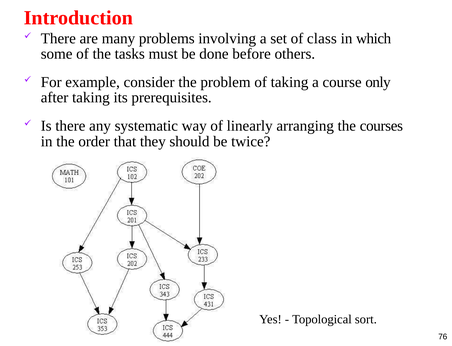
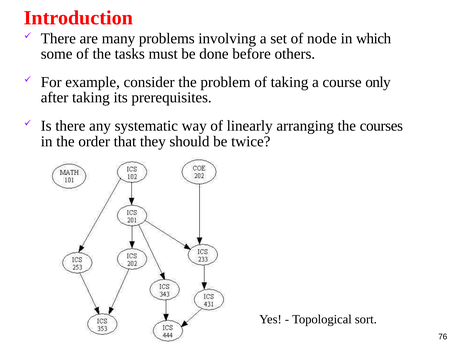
class: class -> node
